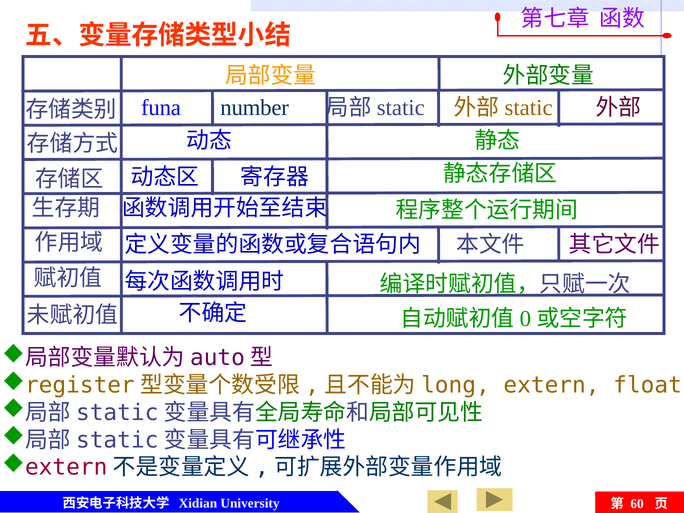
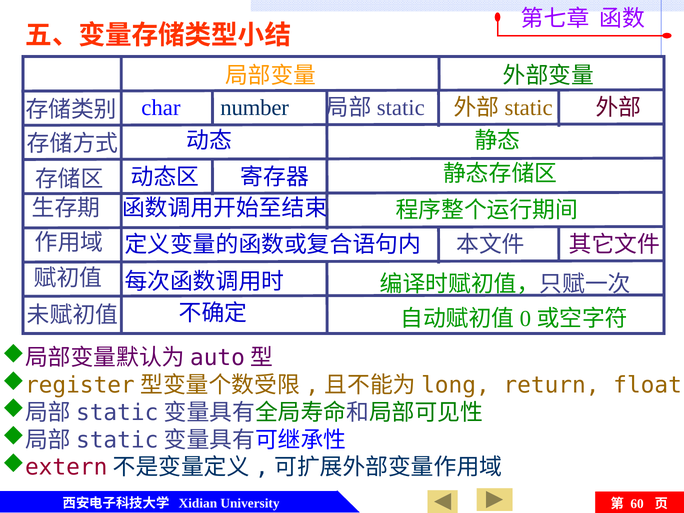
funa: funa -> char
extern: extern -> return
